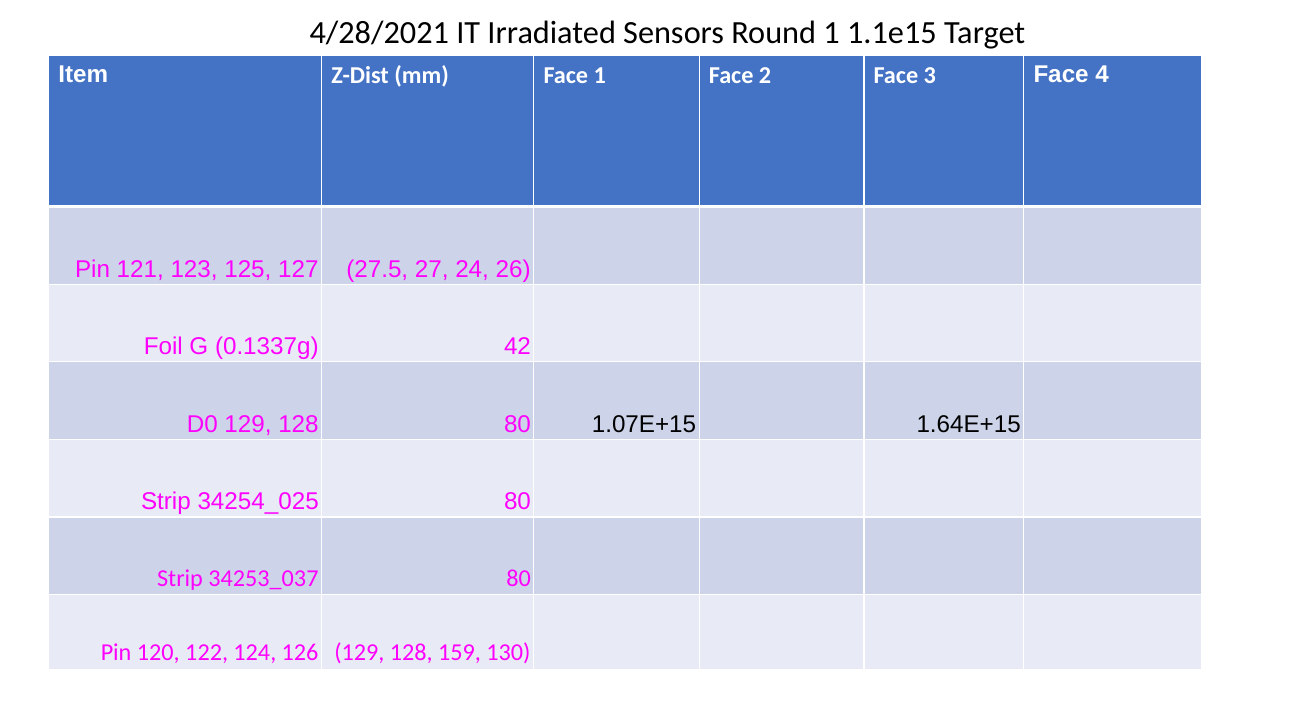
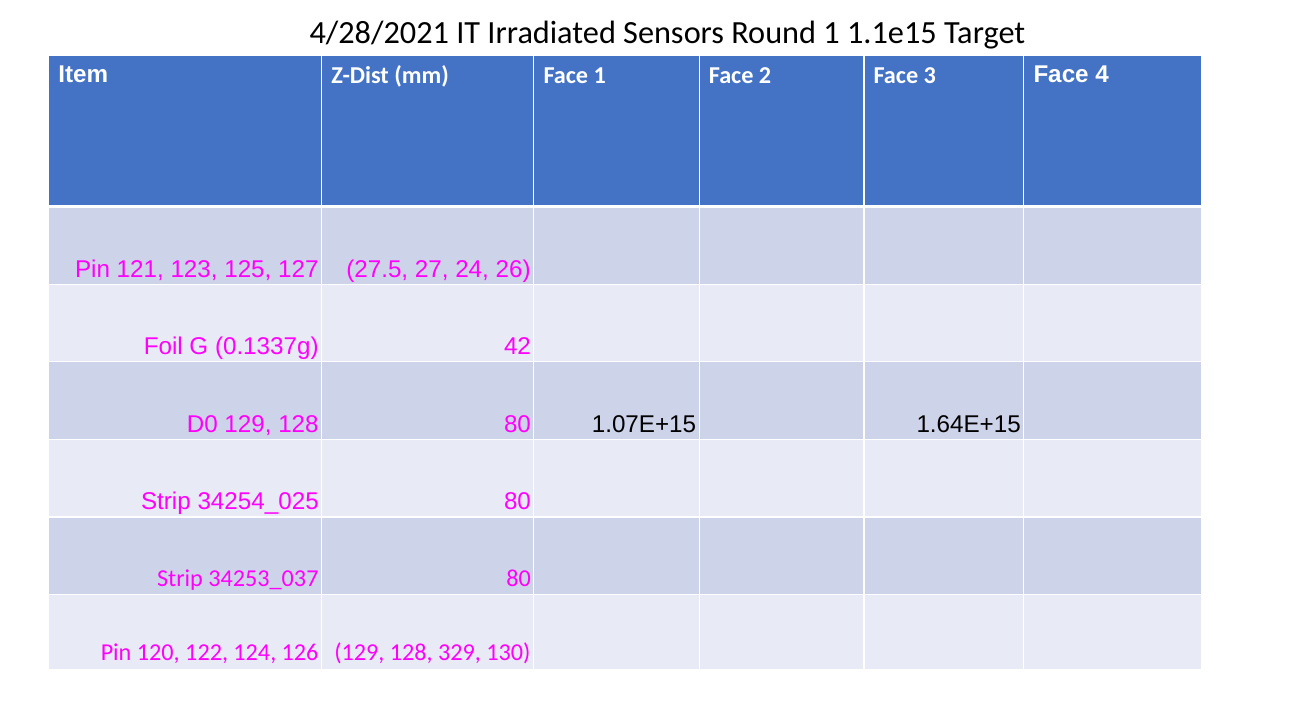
159: 159 -> 329
